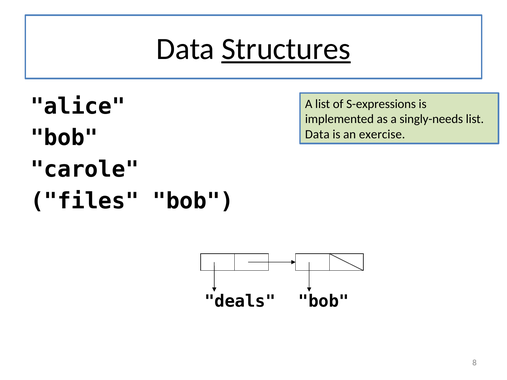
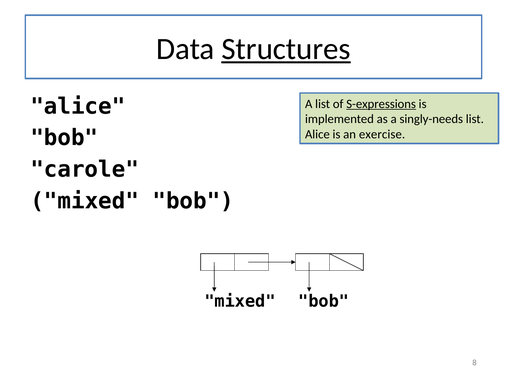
S-expressions underline: none -> present
Data at (317, 134): Data -> Alice
files at (85, 201): files -> mixed
deals at (240, 301): deals -> mixed
